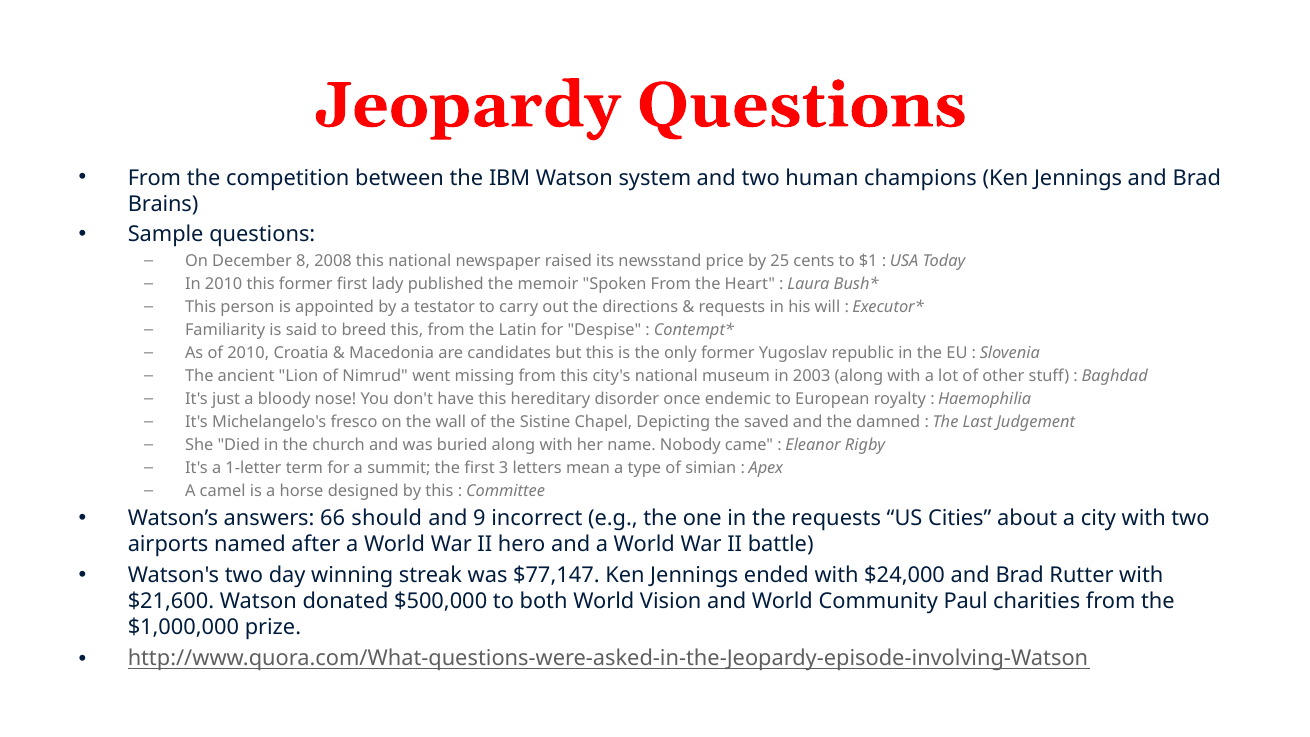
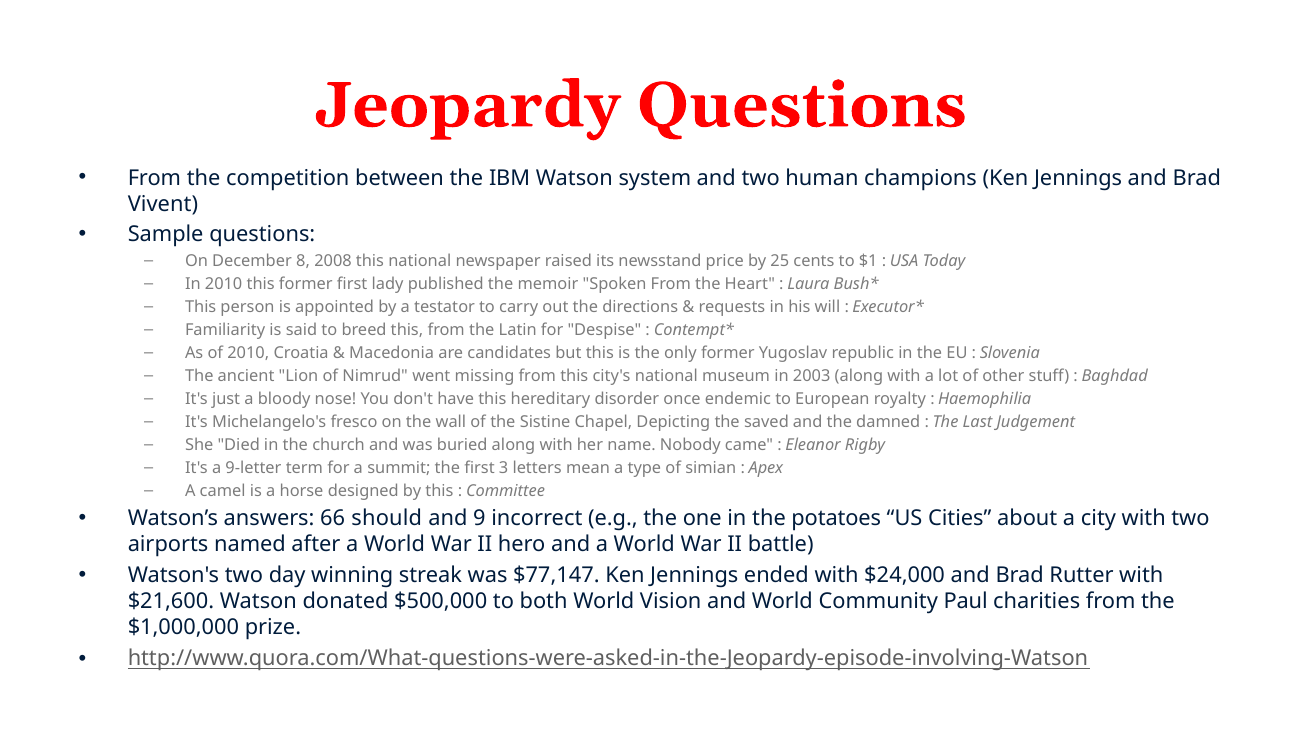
Brains: Brains -> Vivent
1-letter: 1-letter -> 9-letter
the requests: requests -> potatoes
